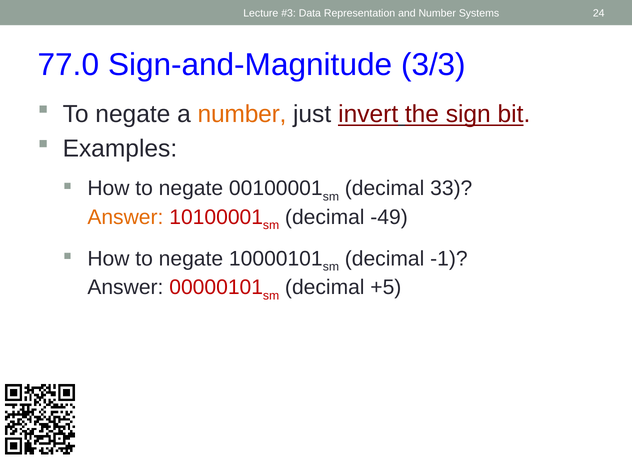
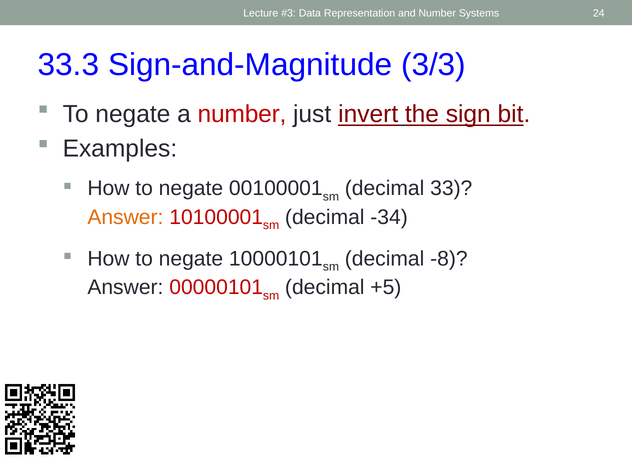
77.0: 77.0 -> 33.3
number at (242, 114) colour: orange -> red
-49: -49 -> -34
-1: -1 -> -8
